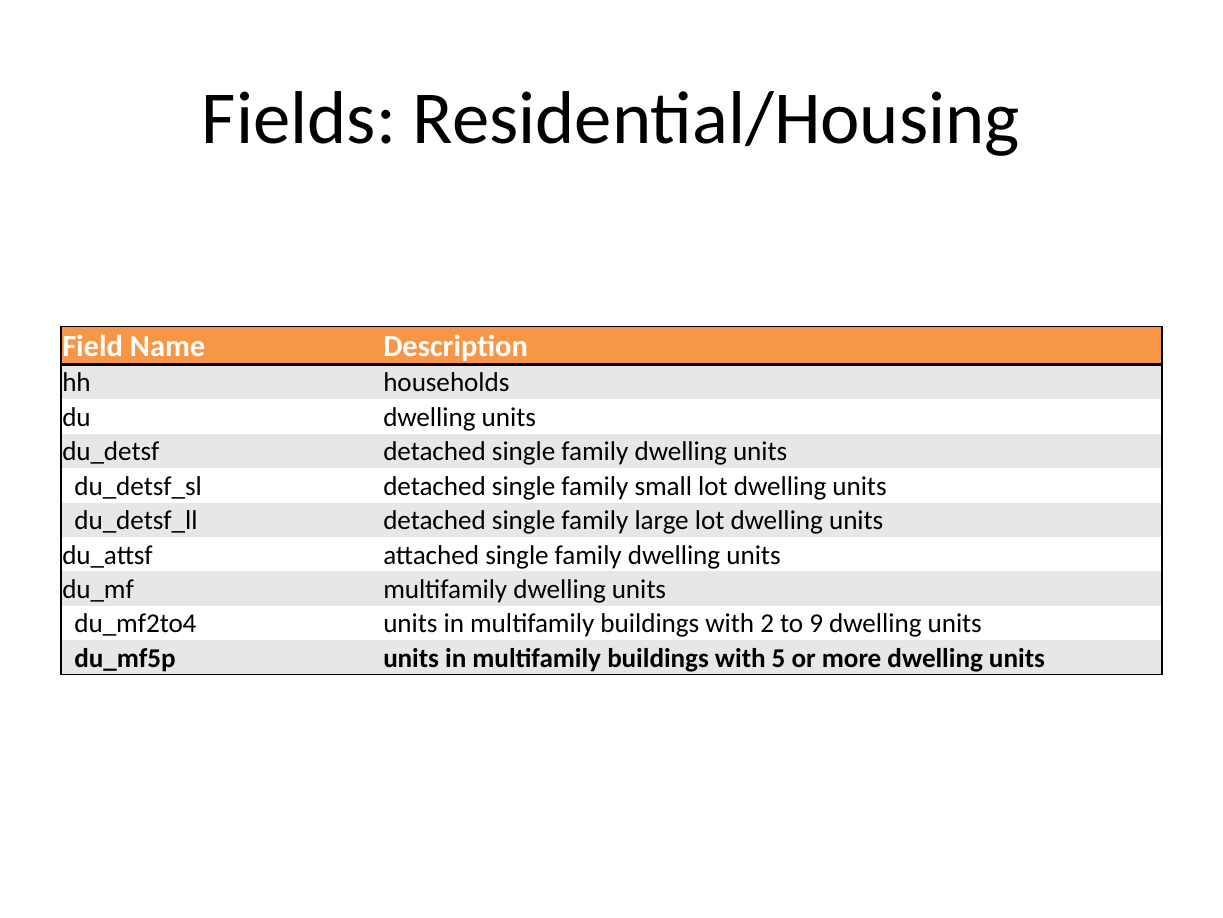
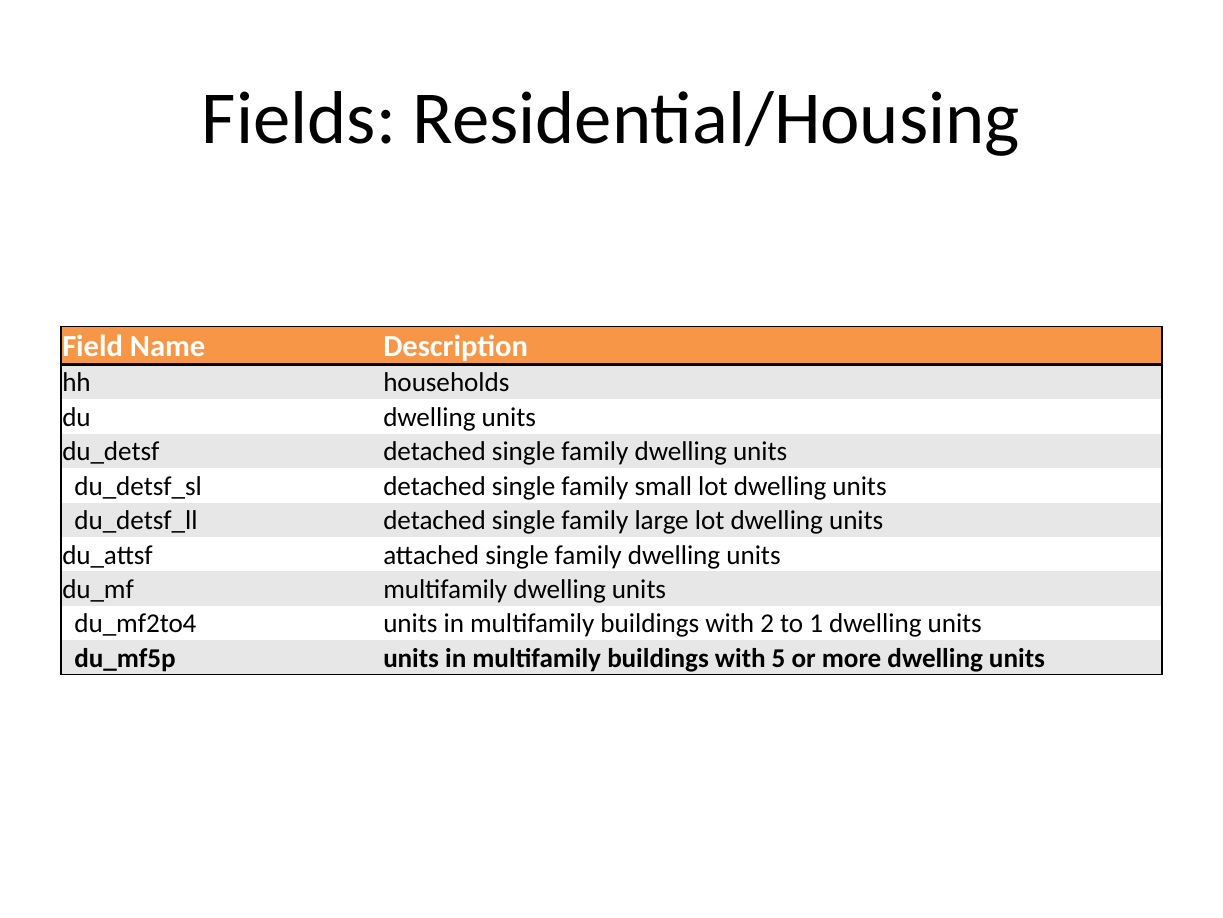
9: 9 -> 1
